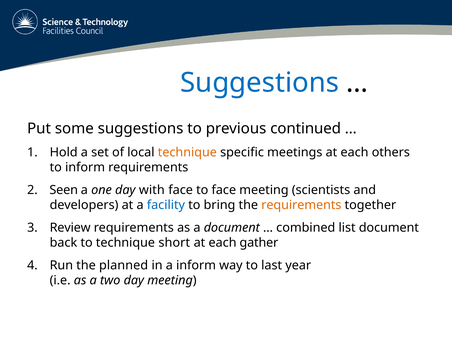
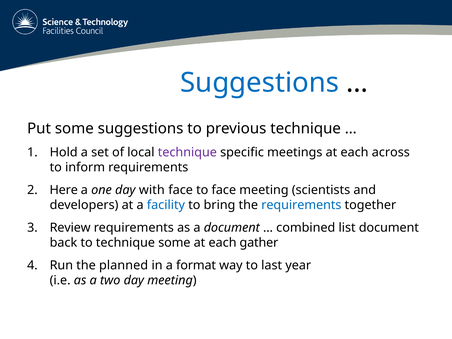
previous continued: continued -> technique
technique at (187, 152) colour: orange -> purple
others: others -> across
Seen: Seen -> Here
requirements at (301, 205) colour: orange -> blue
technique short: short -> some
a inform: inform -> format
